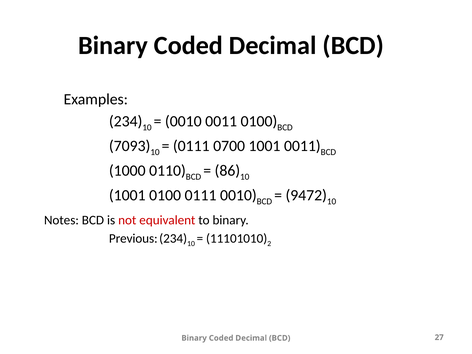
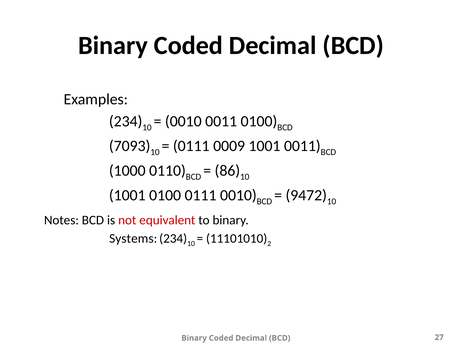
0700: 0700 -> 0009
Previous: Previous -> Systems
